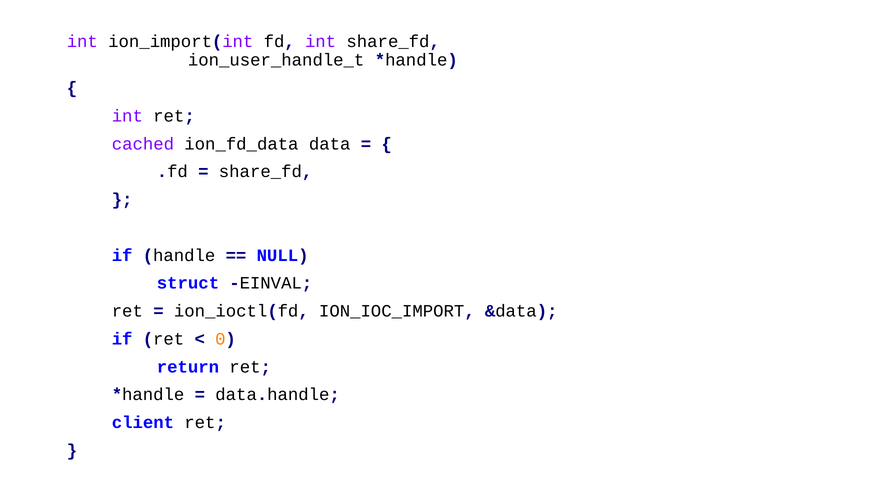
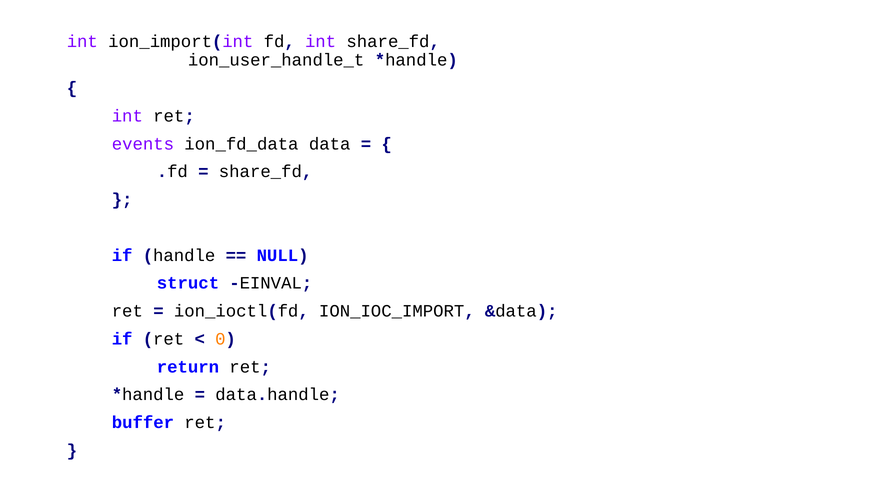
cached: cached -> events
client: client -> buffer
